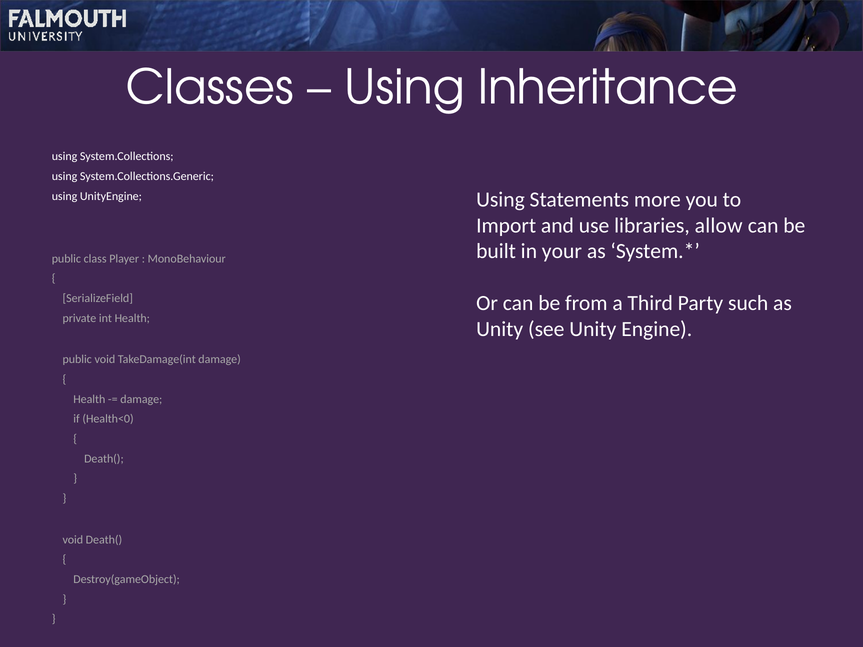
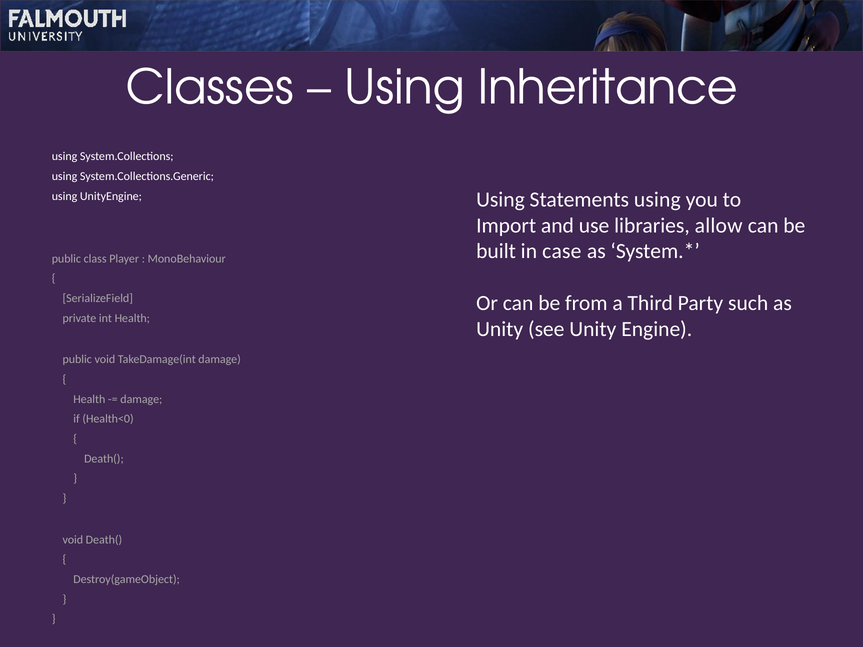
Statements more: more -> using
your: your -> case
